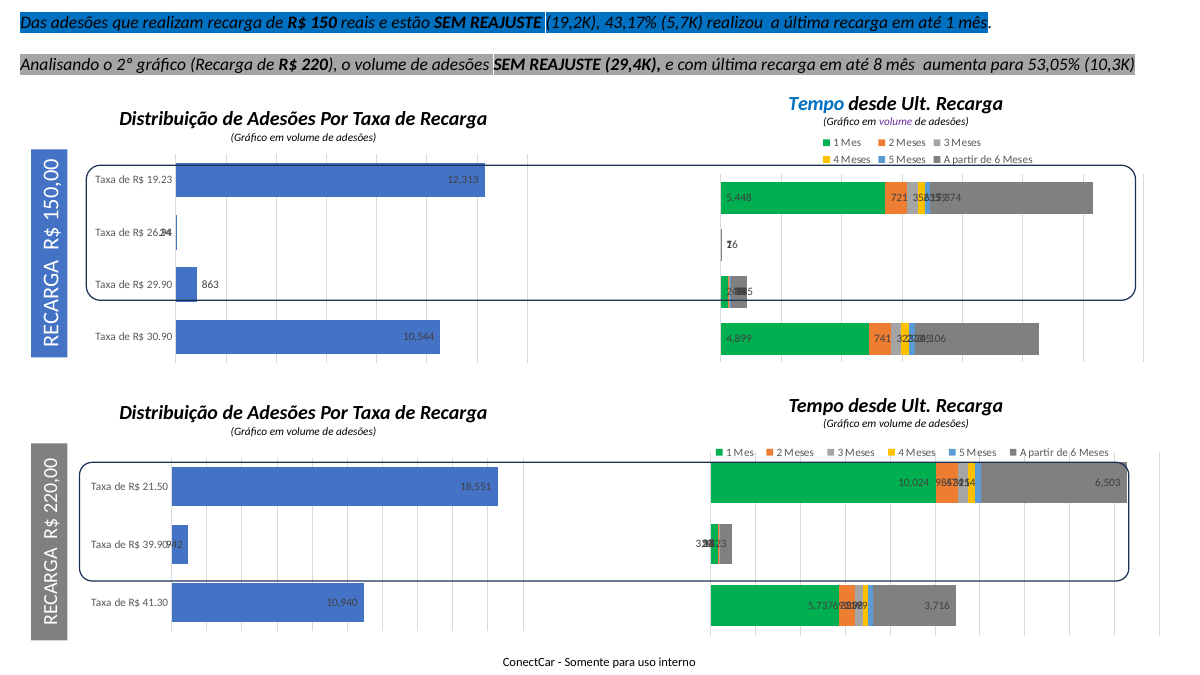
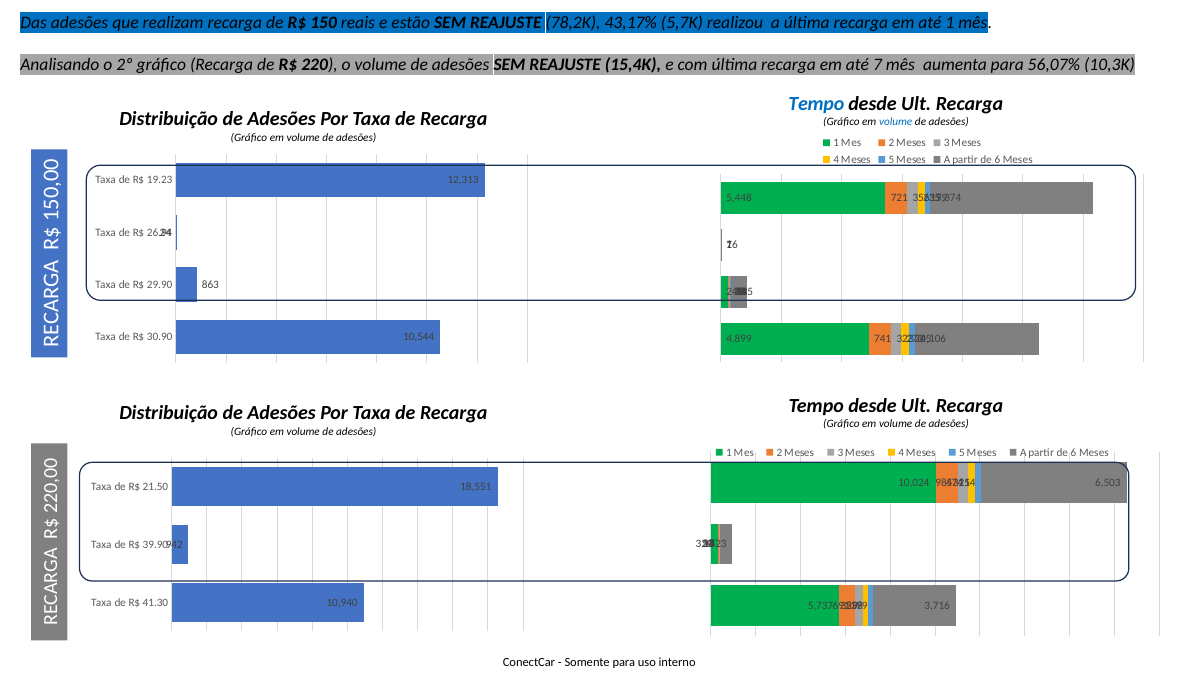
19,2K: 19,2K -> 78,2K
29,4K: 29,4K -> 15,4K
até 8: 8 -> 7
53,05%: 53,05% -> 56,07%
volume at (896, 122) colour: purple -> blue
